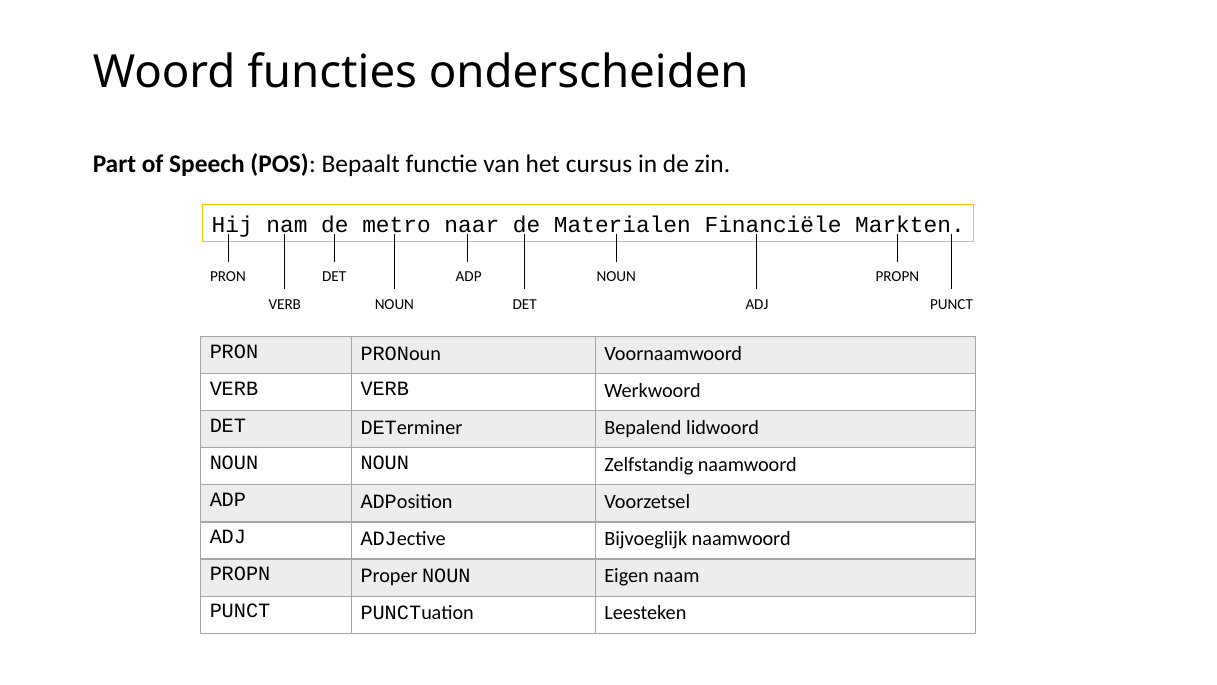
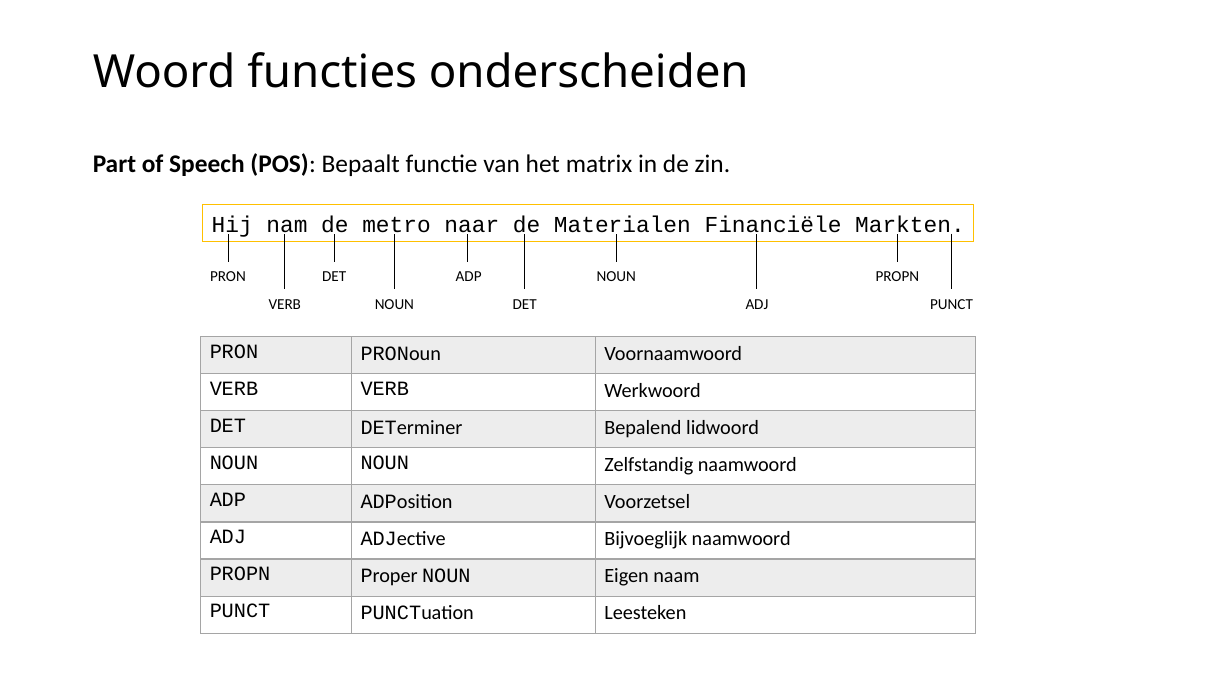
cursus: cursus -> matrix
